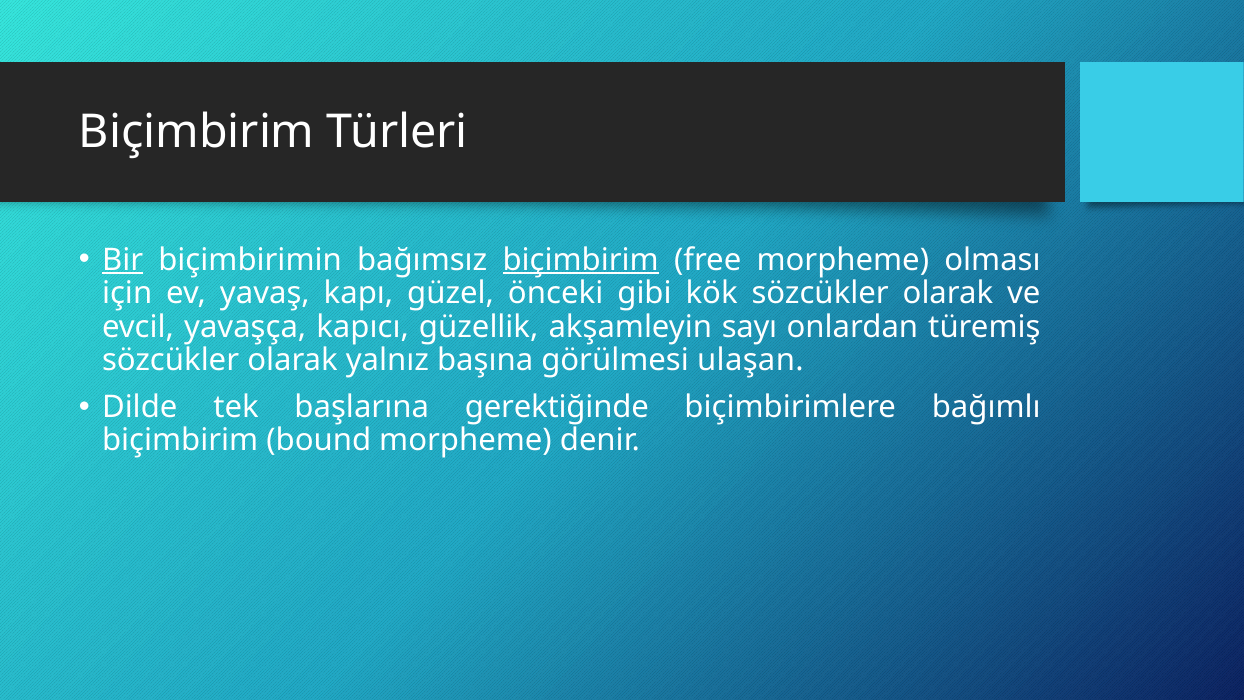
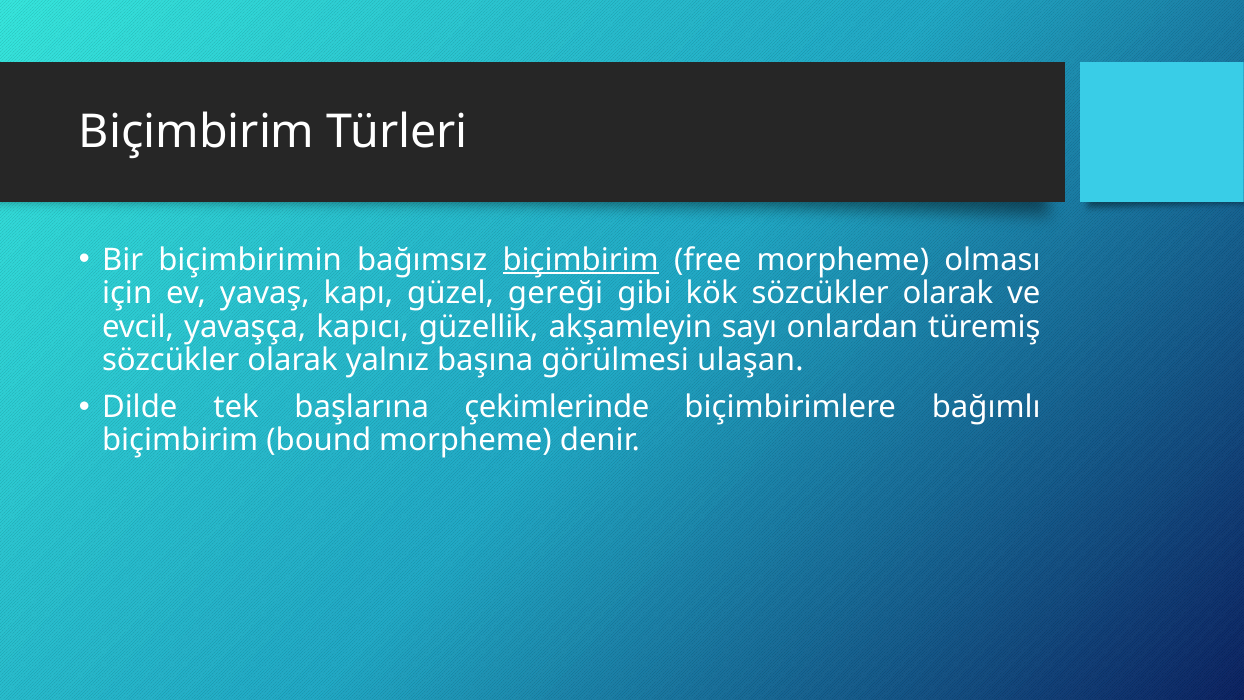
Bir underline: present -> none
önceki: önceki -> gereği
gerektiğinde: gerektiğinde -> çekimlerinde
